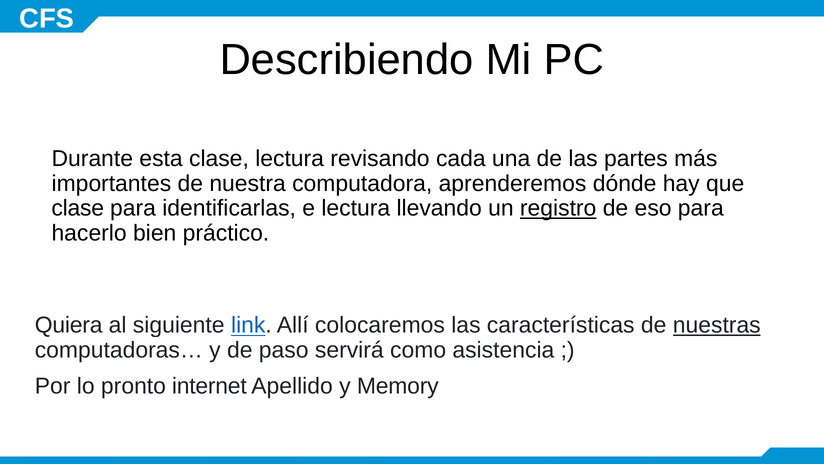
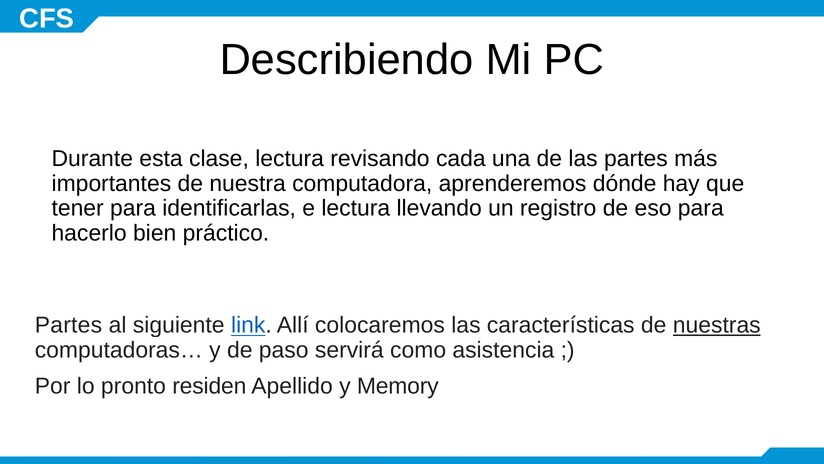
clase at (78, 208): clase -> tener
registro underline: present -> none
Quiera at (69, 325): Quiera -> Partes
internet: internet -> residen
